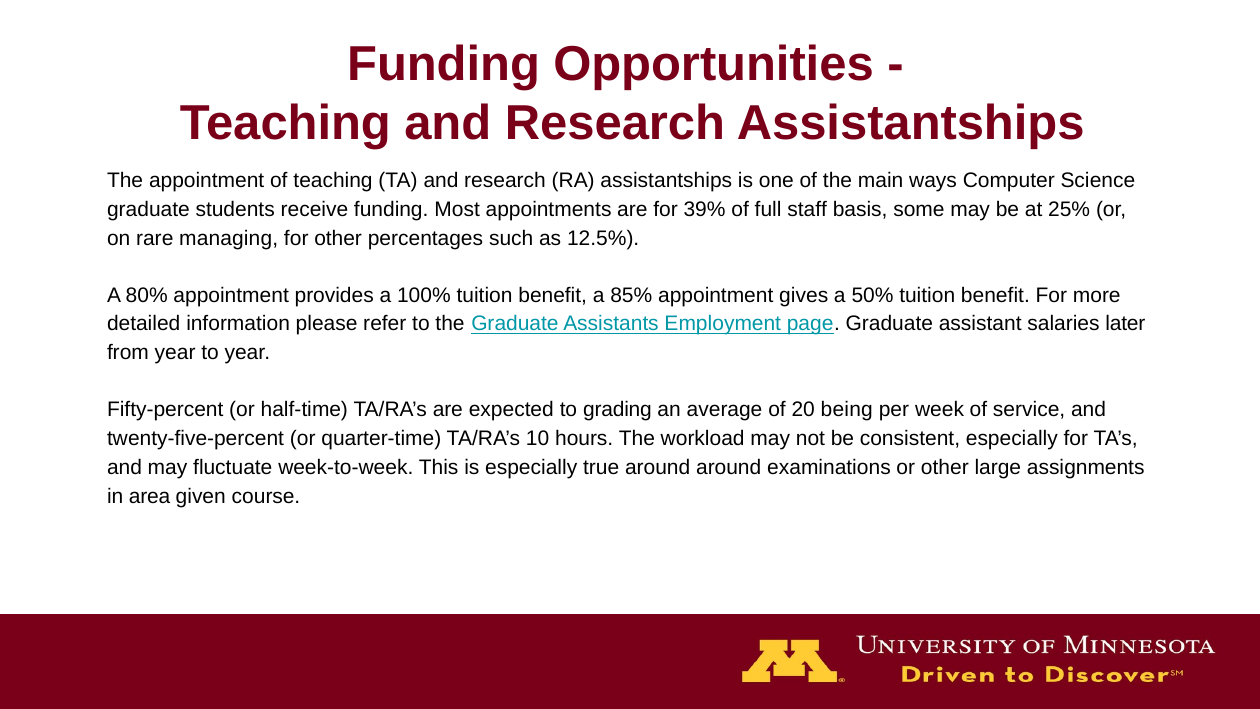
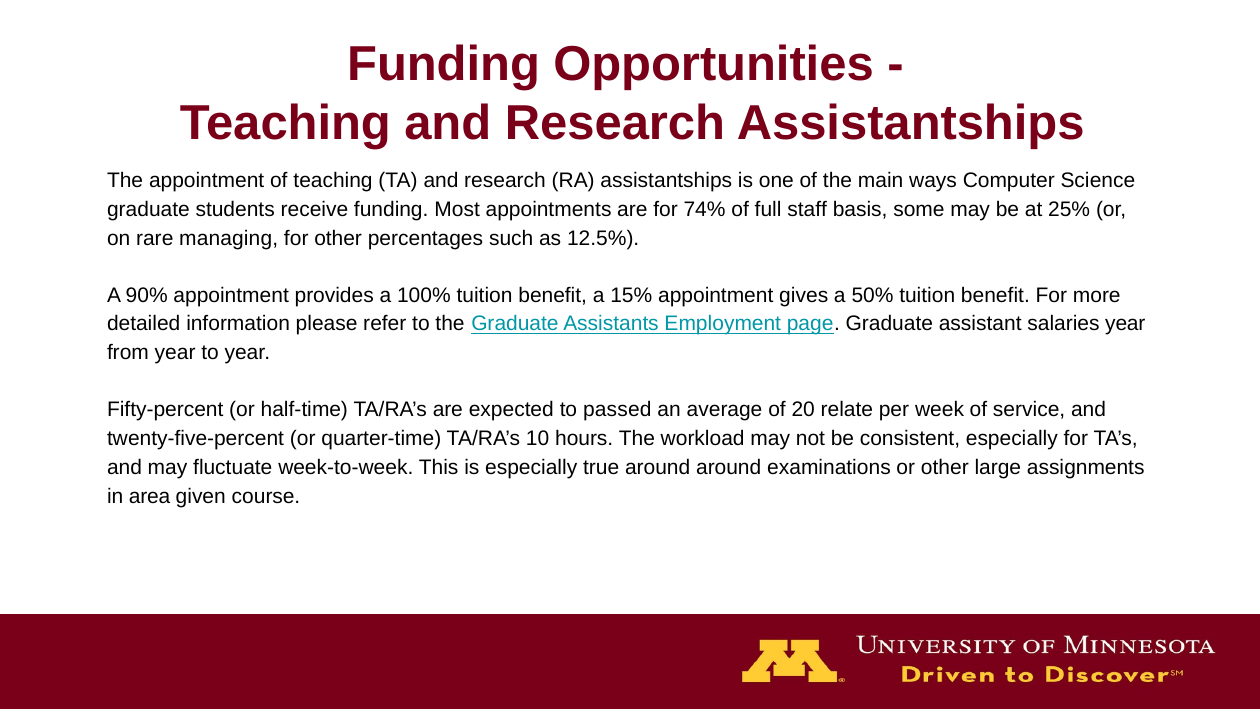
39%: 39% -> 74%
80%: 80% -> 90%
85%: 85% -> 15%
salaries later: later -> year
grading: grading -> passed
being: being -> relate
